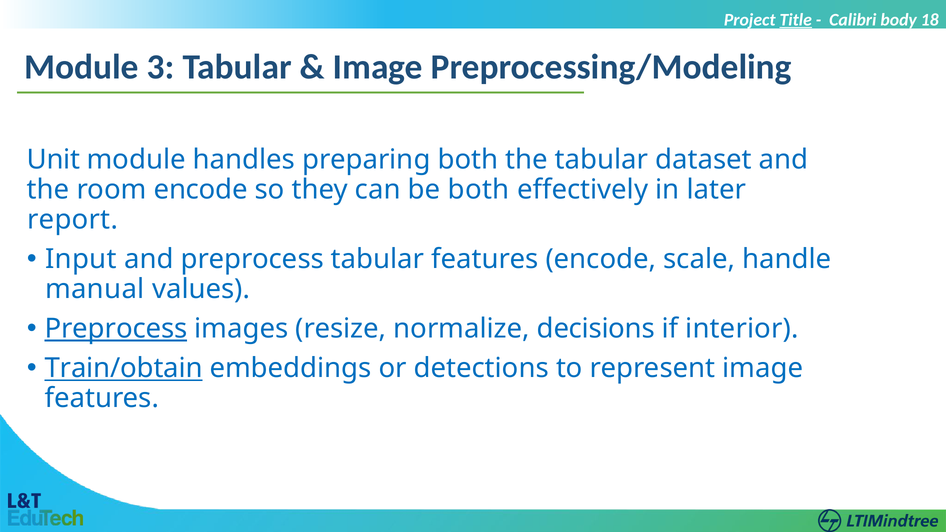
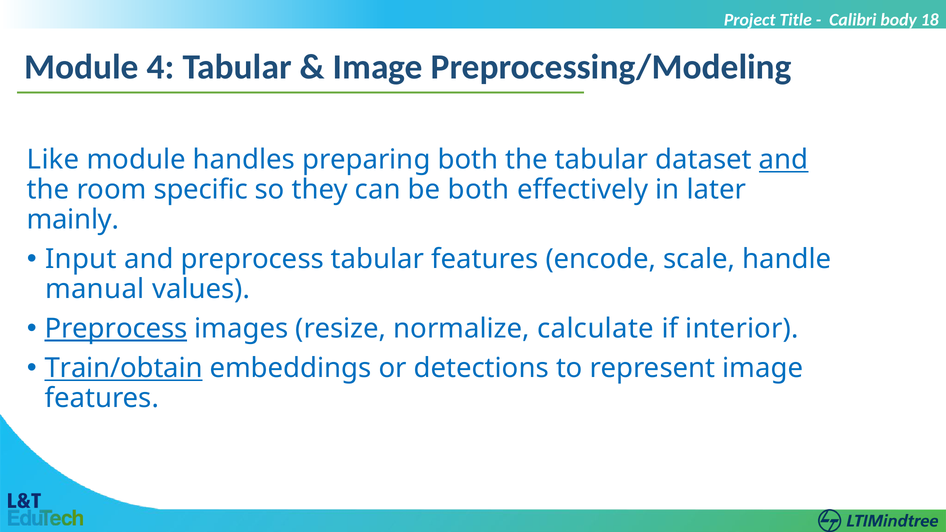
Title underline: present -> none
3: 3 -> 4
Unit: Unit -> Like
and at (784, 160) underline: none -> present
room encode: encode -> specific
report: report -> mainly
decisions: decisions -> calculate
